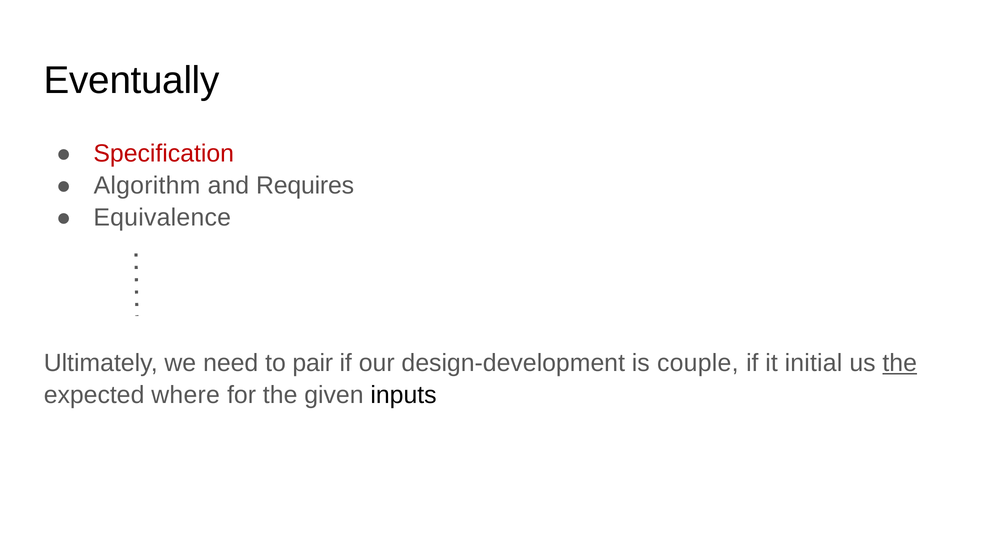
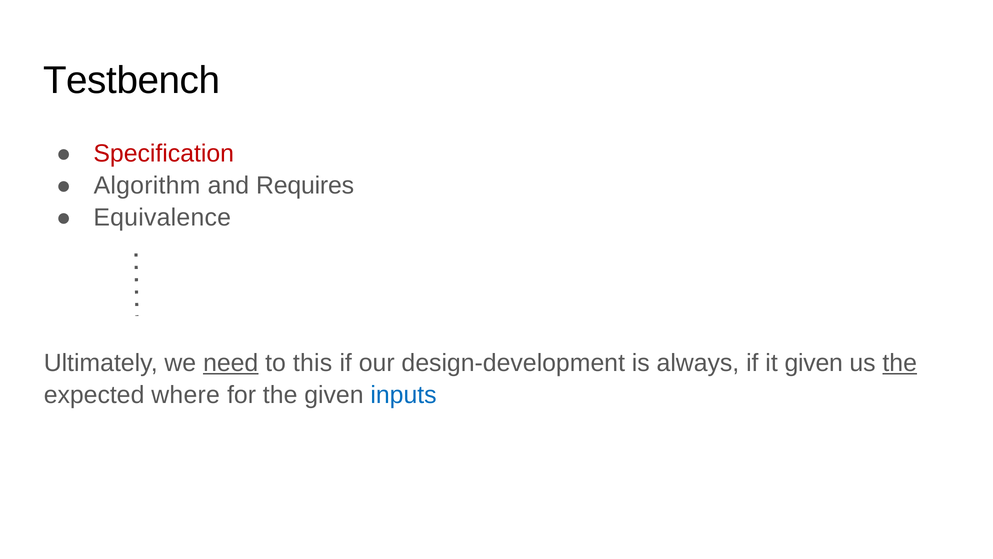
Eventually: Eventually -> Testbench
need underline: none -> present
pair: pair -> this
couple: couple -> always
it initial: initial -> given
inputs colour: black -> blue
